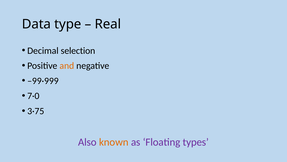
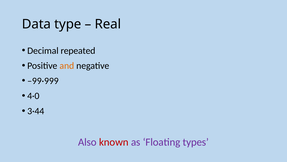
selection: selection -> repeated
7·0: 7·0 -> 4·0
3·75: 3·75 -> 3·44
known colour: orange -> red
